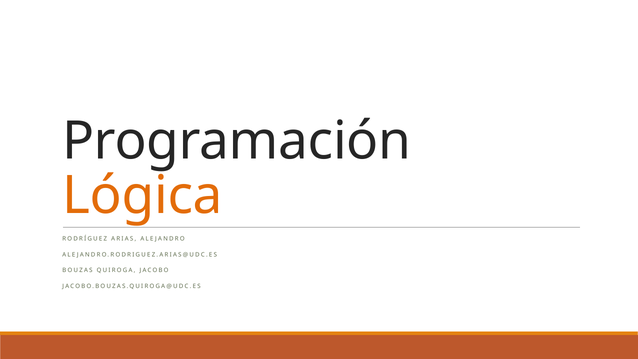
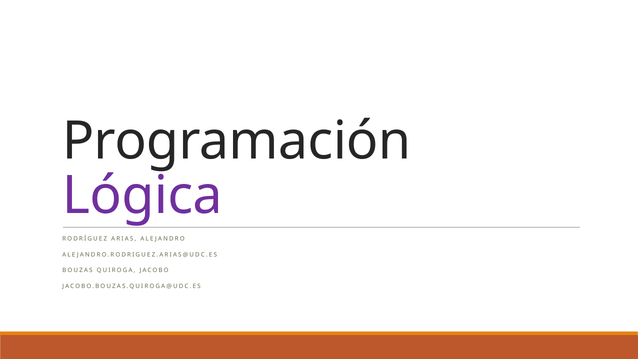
Lógica colour: orange -> purple
